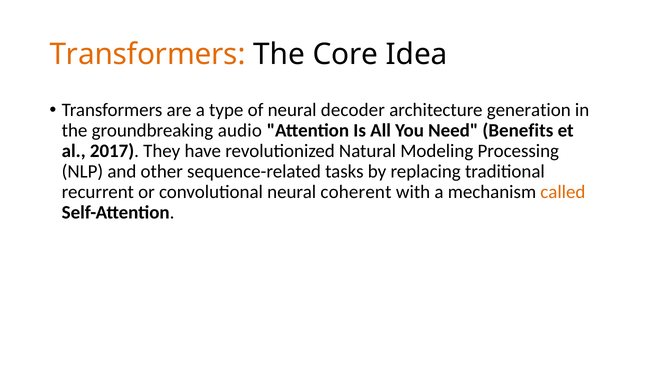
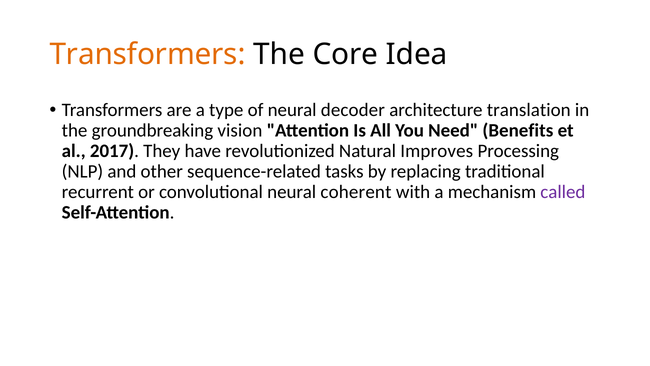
generation: generation -> translation
audio: audio -> vision
Modeling: Modeling -> Improves
called colour: orange -> purple
